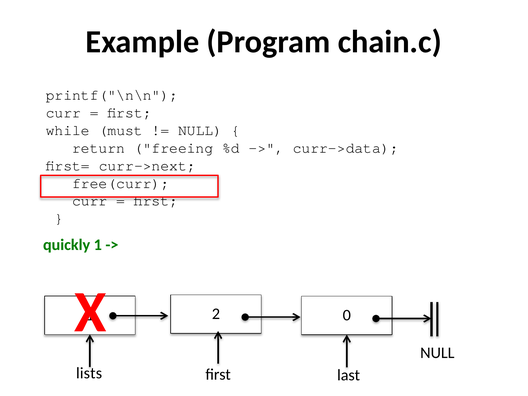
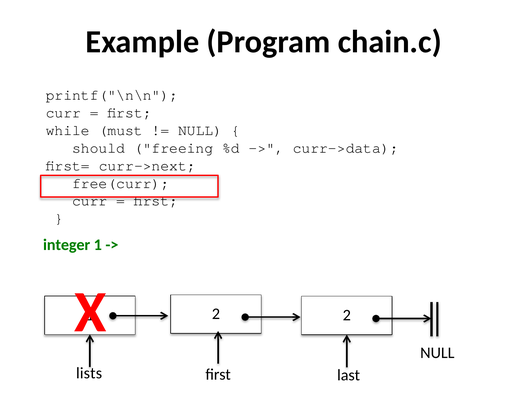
return: return -> should
quickly: quickly -> integer
2 0: 0 -> 2
